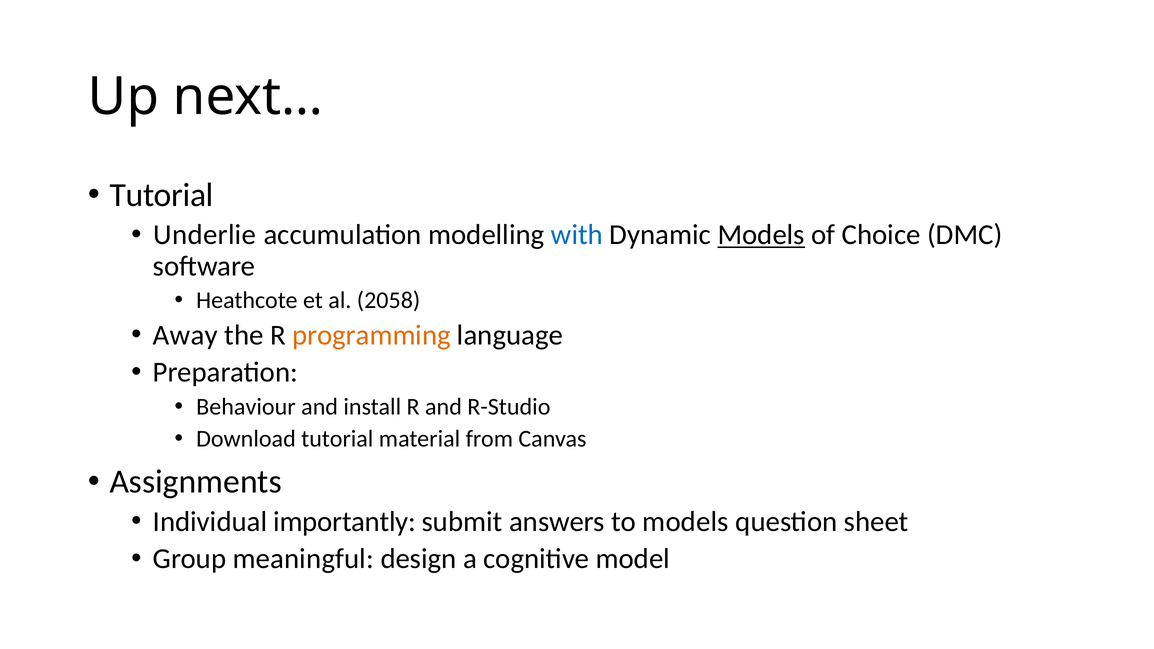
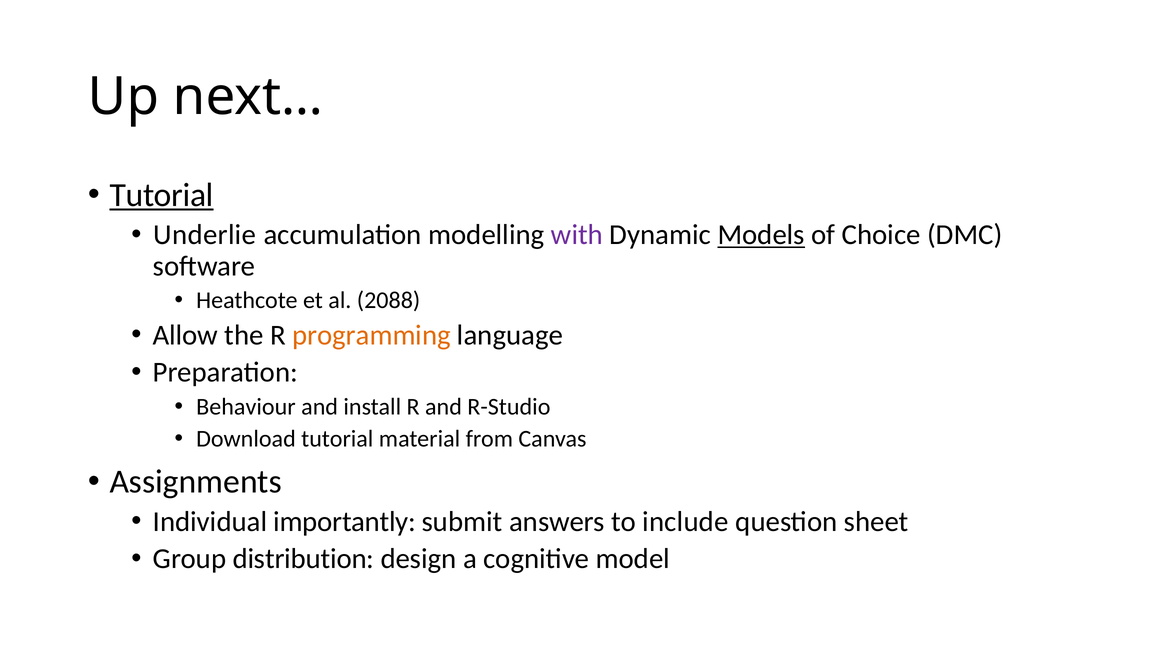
Tutorial at (162, 195) underline: none -> present
with colour: blue -> purple
2058: 2058 -> 2088
Away: Away -> Allow
to models: models -> include
meaningful: meaningful -> distribution
